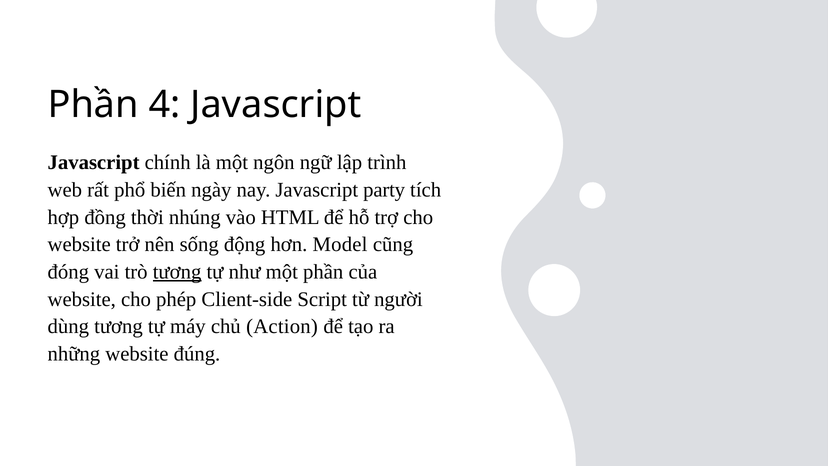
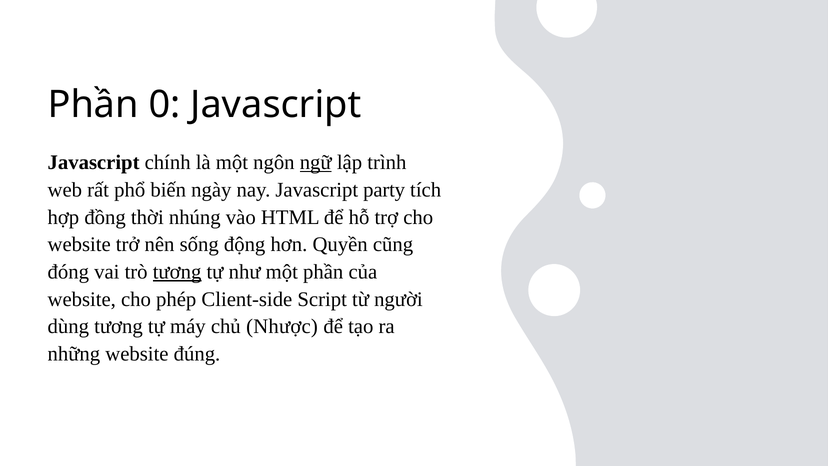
4: 4 -> 0
ngữ underline: none -> present
Model: Model -> Quyền
Action: Action -> Nhược
